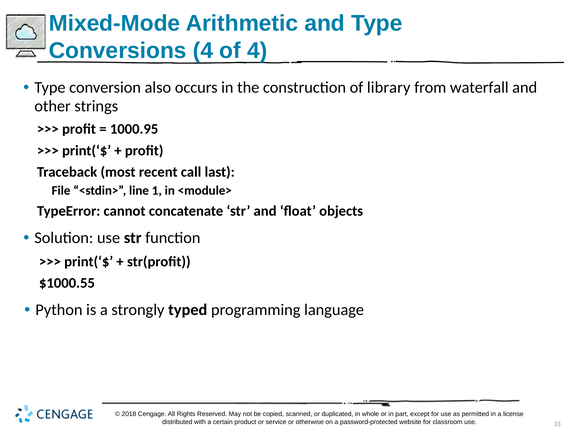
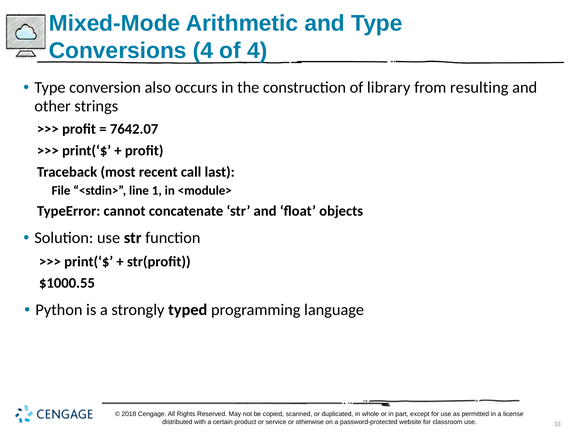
waterfall: waterfall -> resulting
1000.95: 1000.95 -> 7642.07
